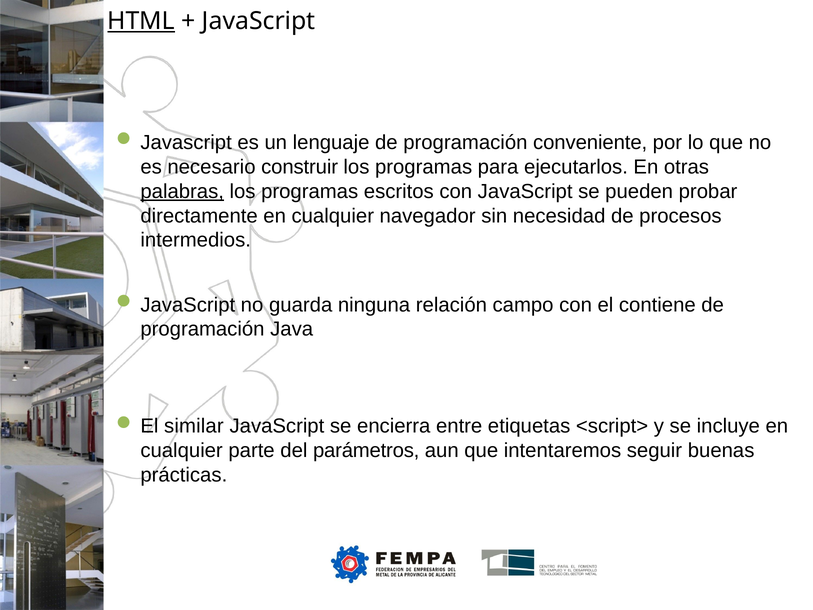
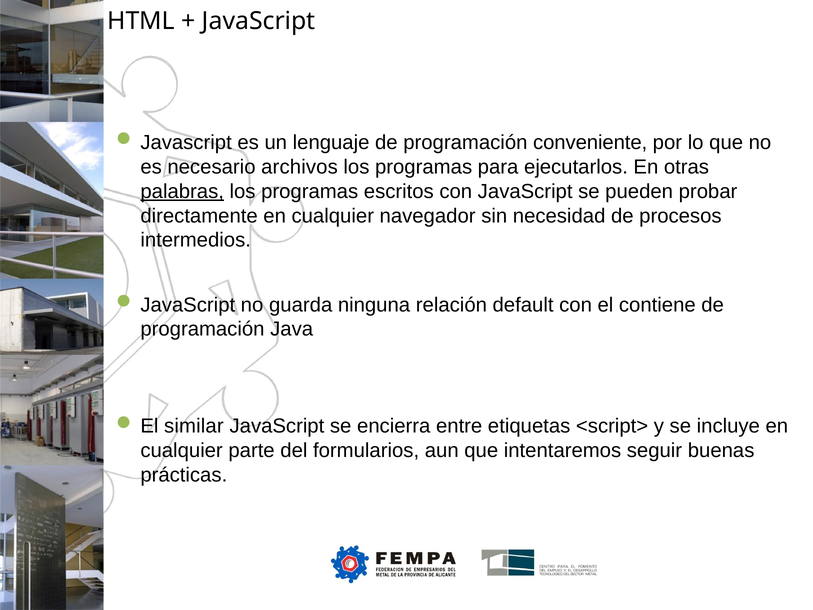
HTML underline: present -> none
construir: construir -> archivos
campo: campo -> default
parámetros: parámetros -> formularios
